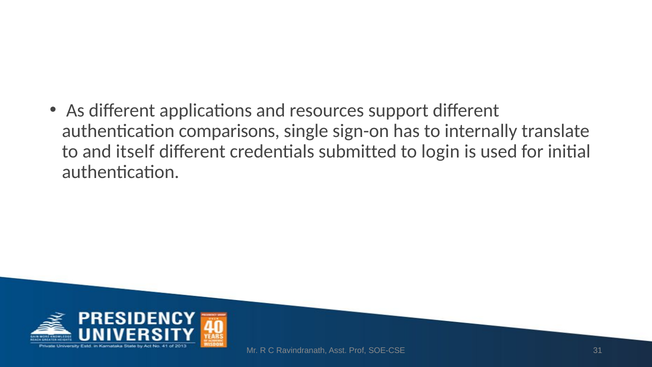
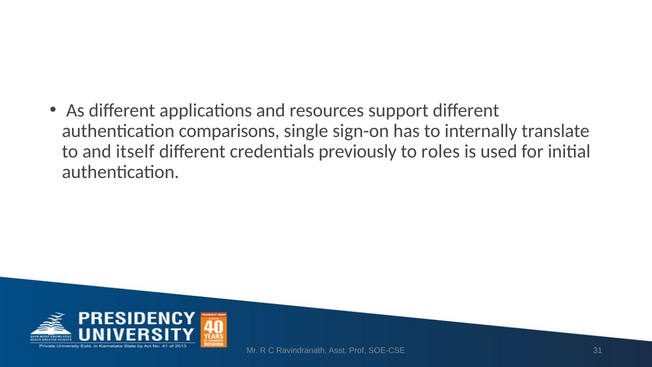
submitted: submitted -> previously
login: login -> roles
